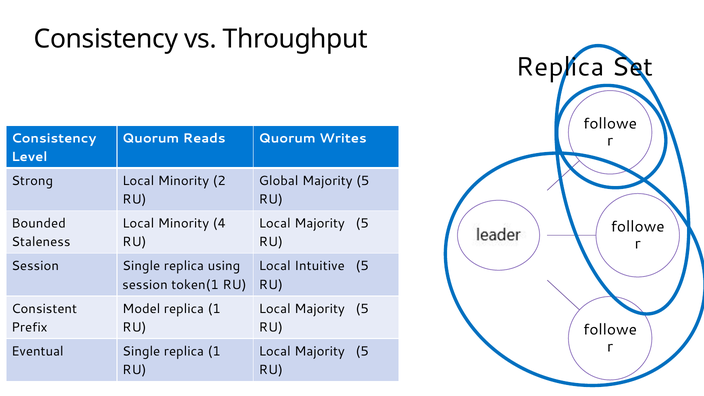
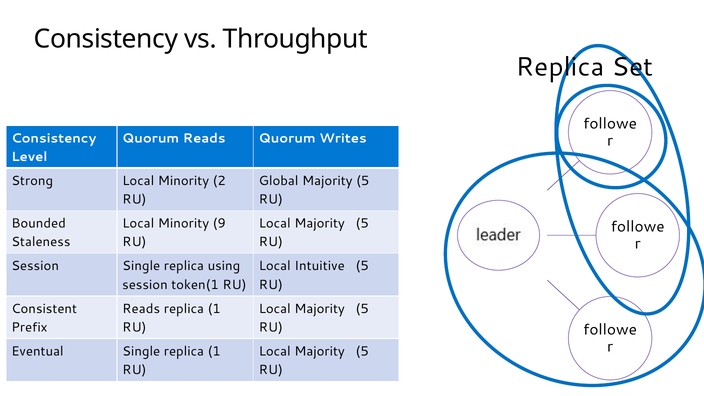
4: 4 -> 9
Model at (141, 309): Model -> Reads
